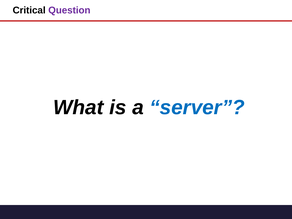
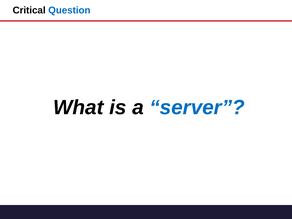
Question colour: purple -> blue
